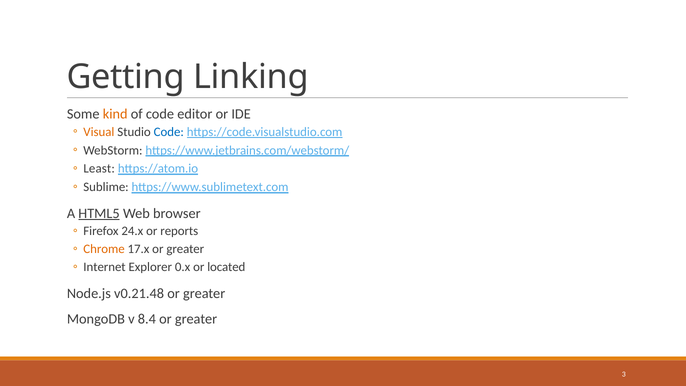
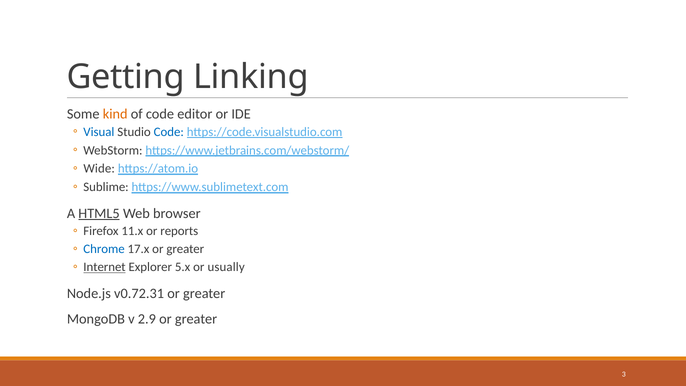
Visual colour: orange -> blue
Least: Least -> Wide
24.x: 24.x -> 11.x
Chrome colour: orange -> blue
Internet underline: none -> present
0.x: 0.x -> 5.x
located: located -> usually
v0.21.48: v0.21.48 -> v0.72.31
8.4: 8.4 -> 2.9
